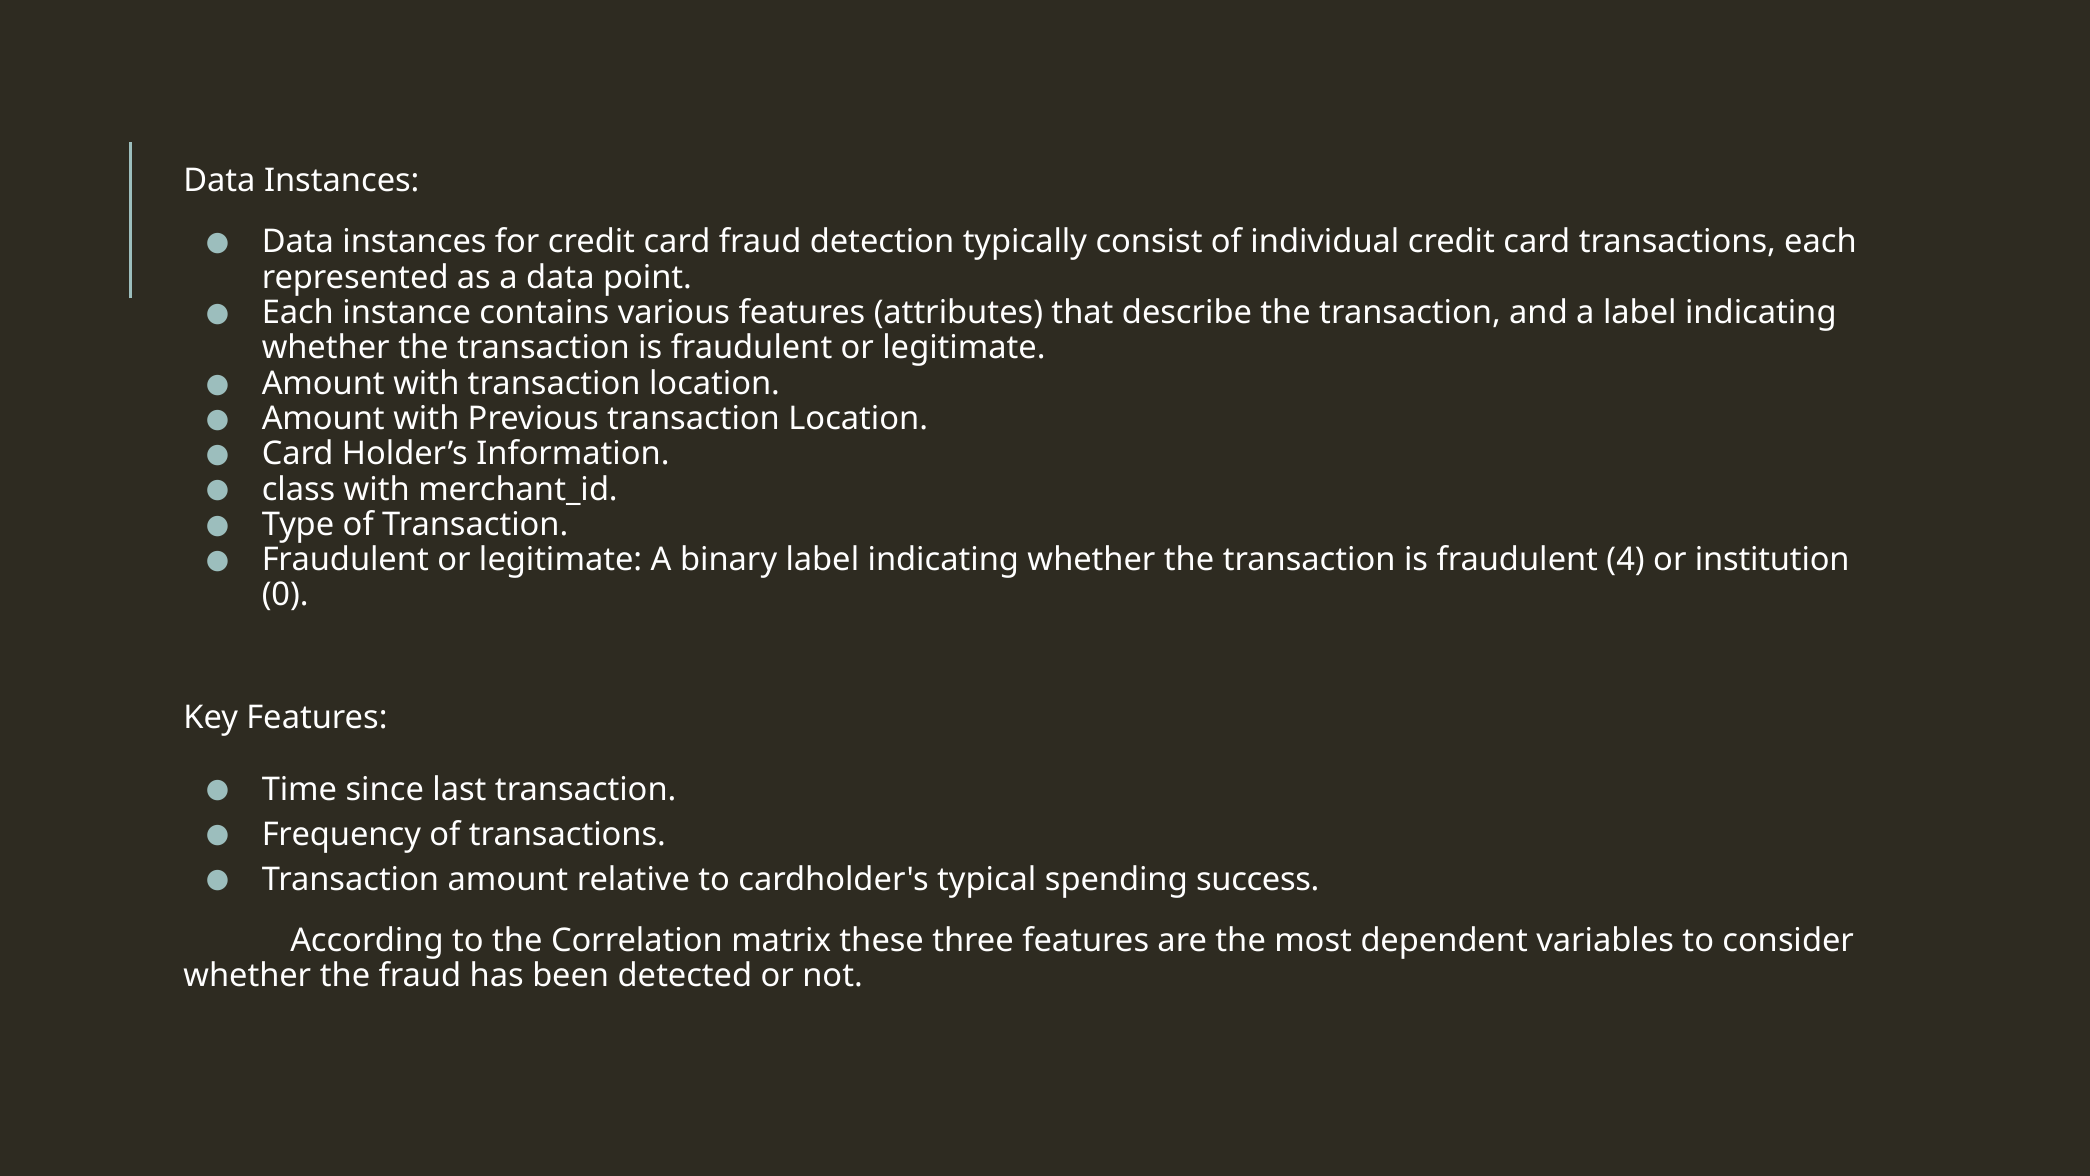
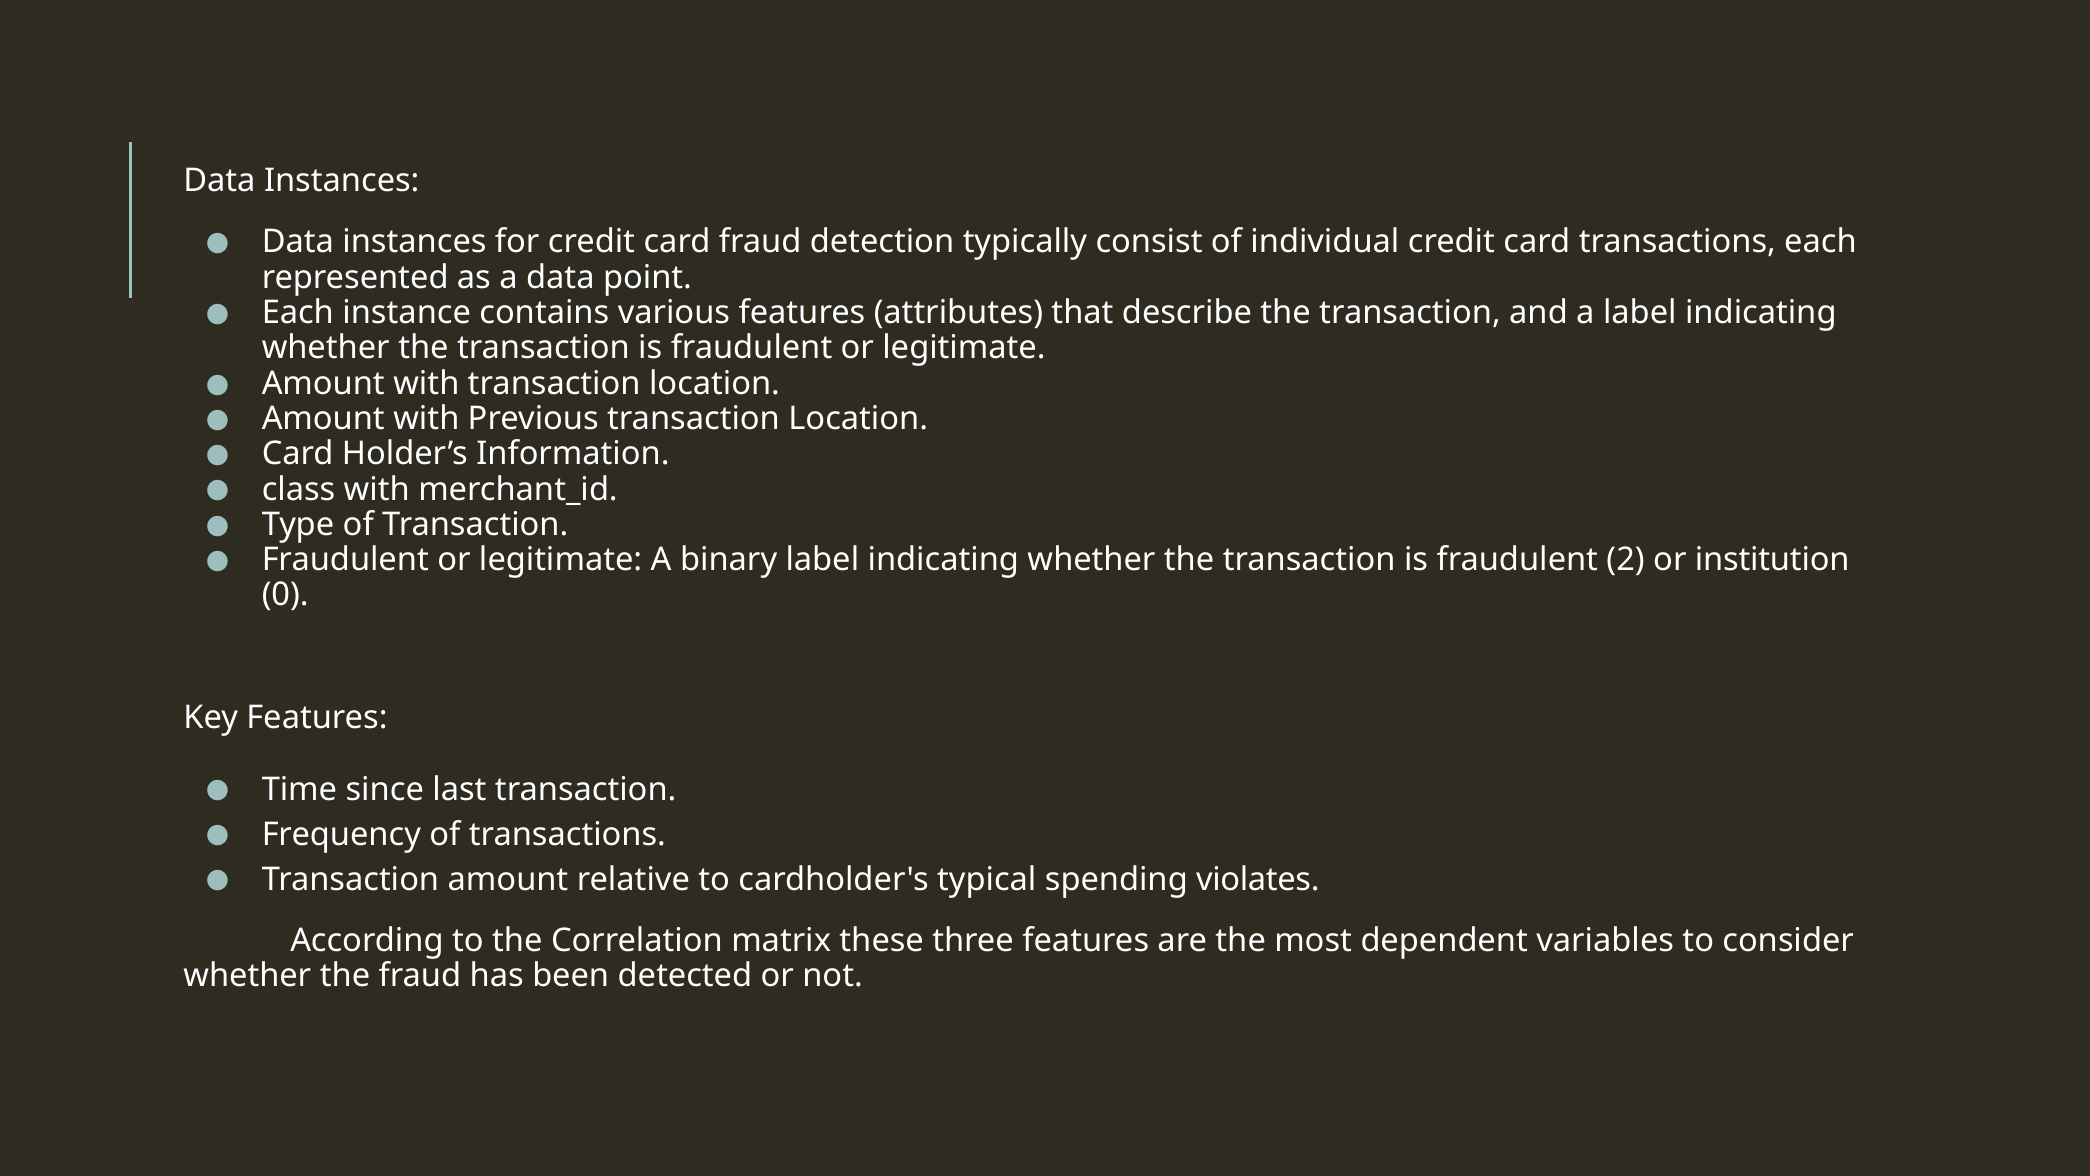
4: 4 -> 2
success: success -> violates
